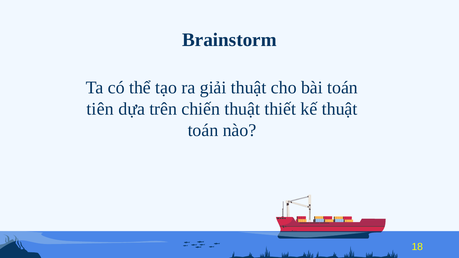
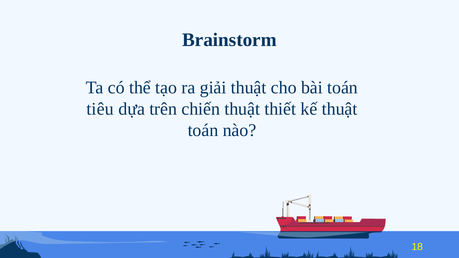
tiên: tiên -> tiêu
